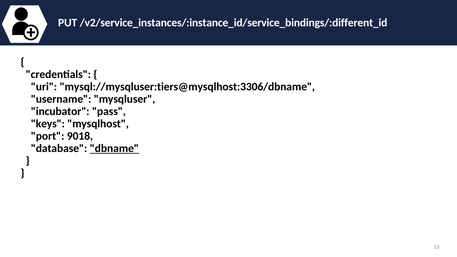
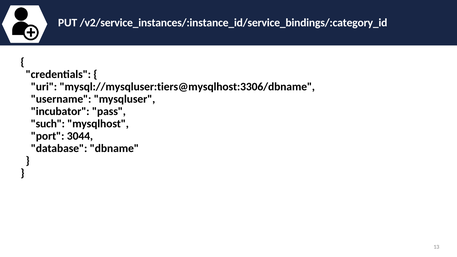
/v2/service_instances/:instance_id/service_bindings/:different_id: /v2/service_instances/:instance_id/service_bindings/:different_id -> /v2/service_instances/:instance_id/service_bindings/:category_id
keys: keys -> such
9018: 9018 -> 3044
dbname underline: present -> none
